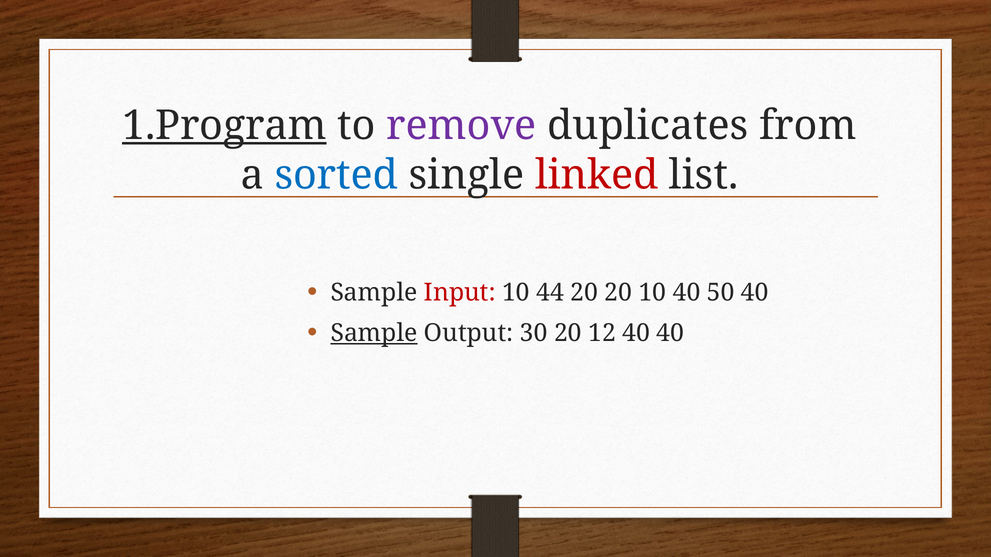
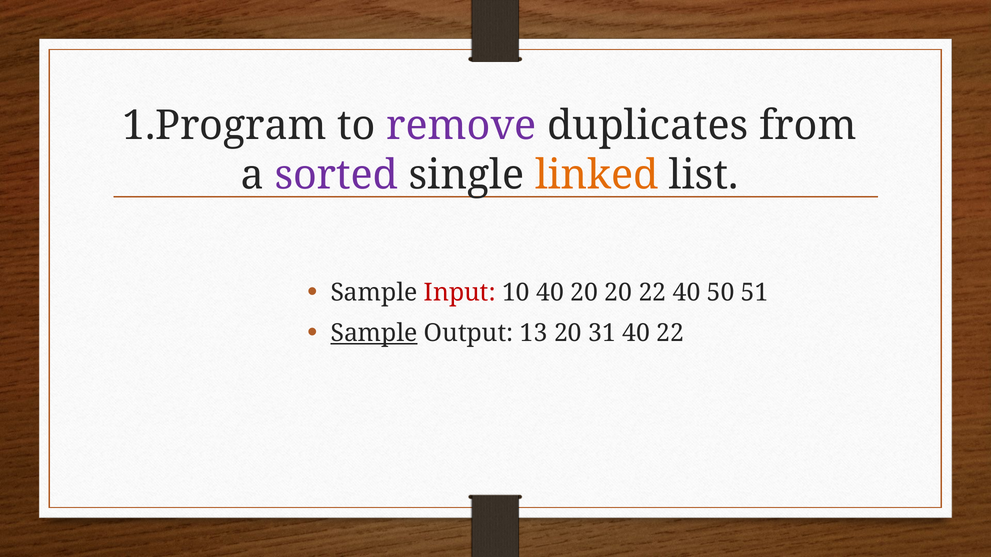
1.Program underline: present -> none
sorted colour: blue -> purple
linked colour: red -> orange
10 44: 44 -> 40
20 10: 10 -> 22
50 40: 40 -> 51
30: 30 -> 13
12: 12 -> 31
40 40: 40 -> 22
